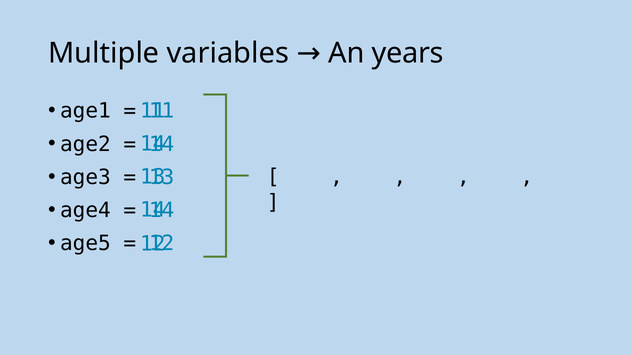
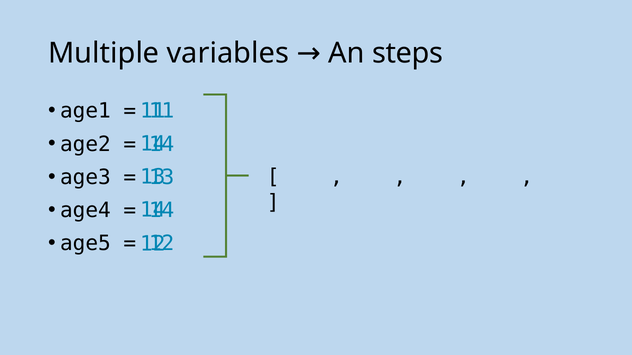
years: years -> steps
